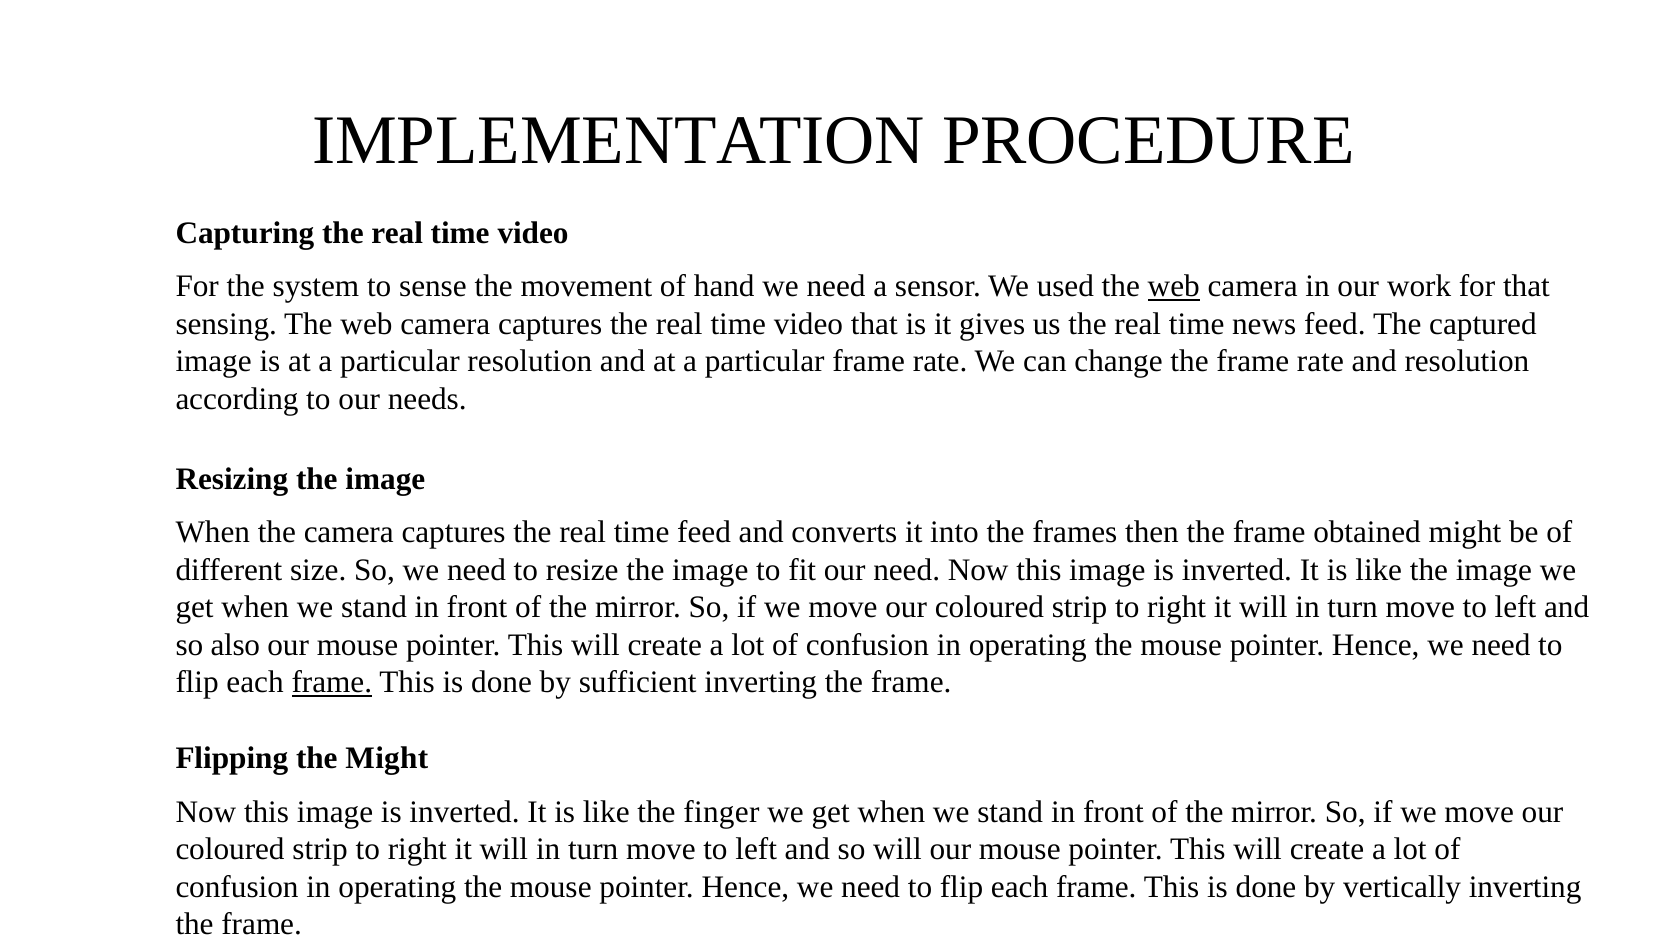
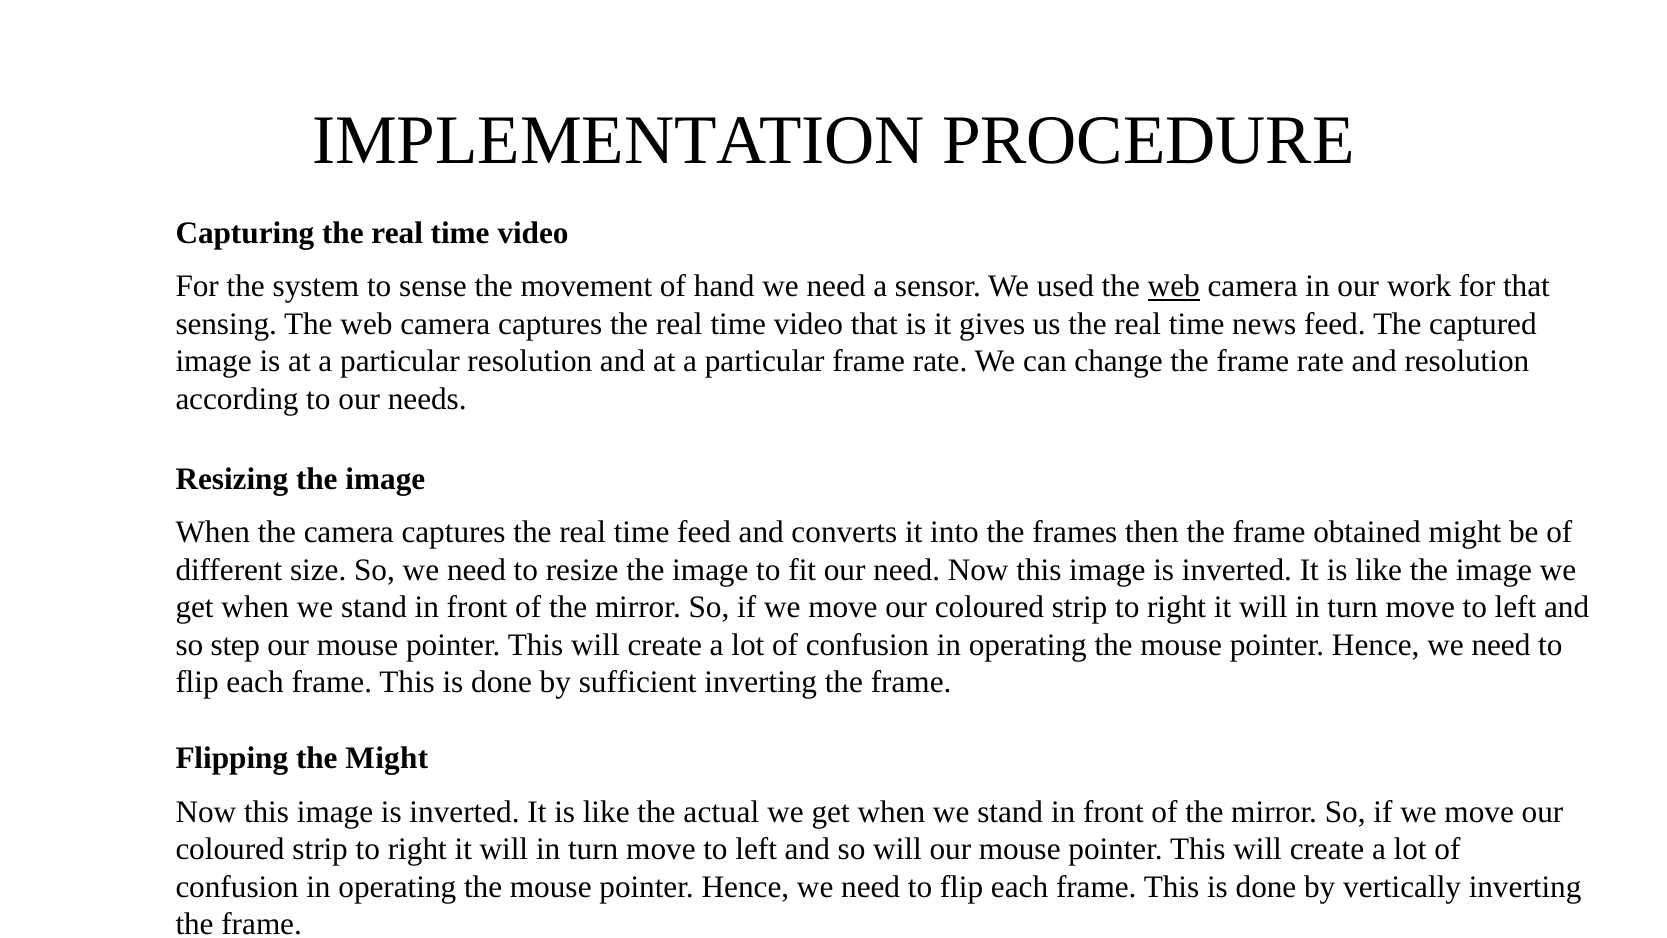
also: also -> step
frame at (332, 682) underline: present -> none
finger: finger -> actual
